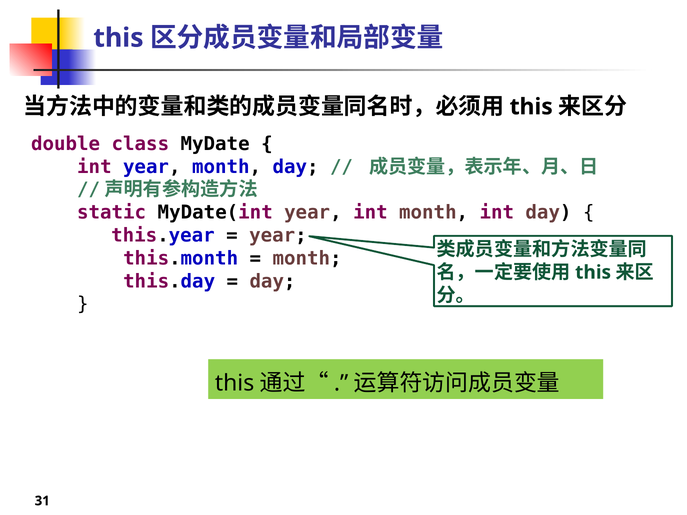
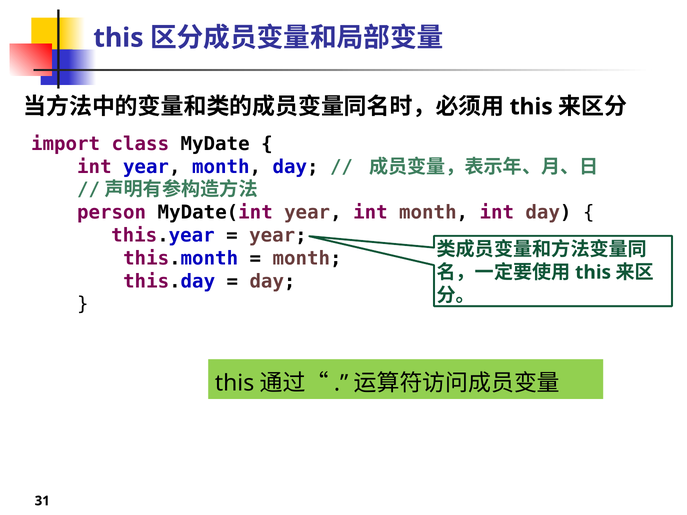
double: double -> import
static: static -> person
